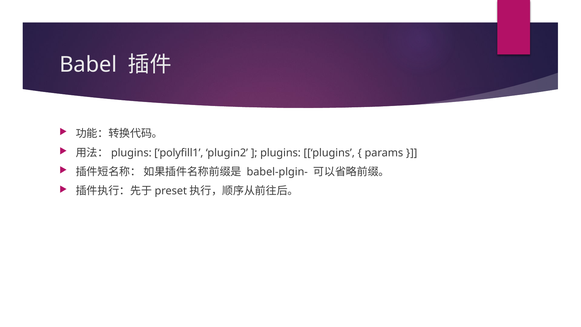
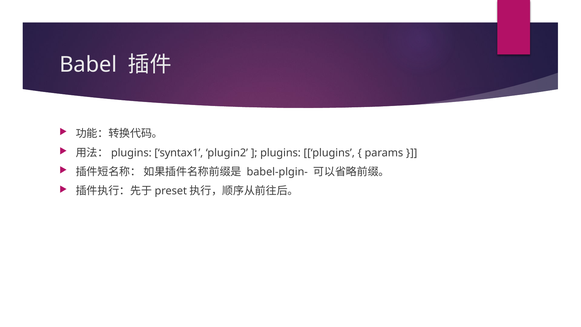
polyfill1: polyfill1 -> syntax1
